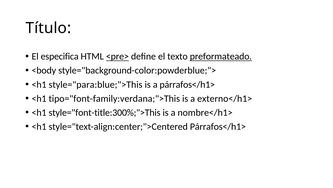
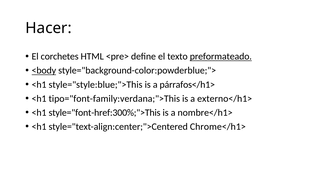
Título: Título -> Hacer
especifica: especifica -> corchetes
<pre> underline: present -> none
<body underline: none -> present
style="para:blue;">This: style="para:blue;">This -> style="style:blue;">This
style="font-title:300%;">This: style="font-title:300%;">This -> style="font-href:300%;">This
style="text-align:center;">Centered Párrafos</h1>: Párrafos</h1> -> Chrome</h1>
